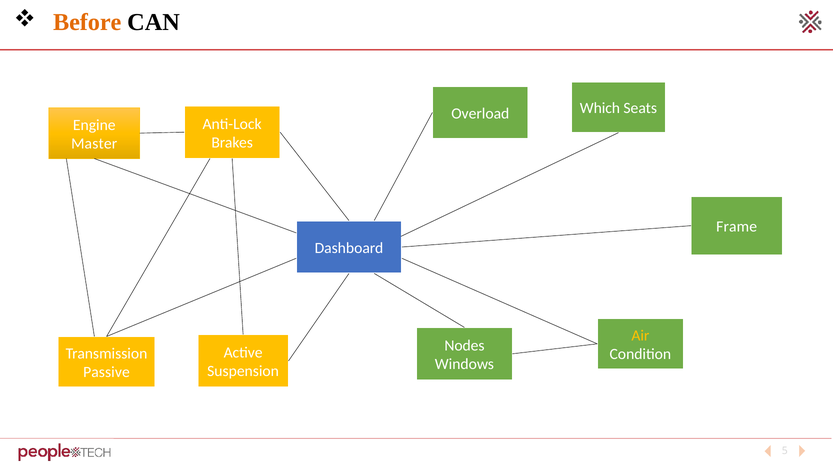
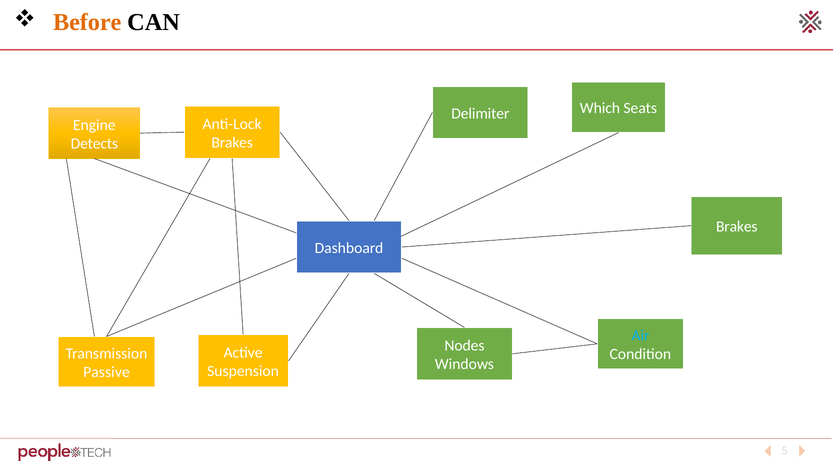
Overload: Overload -> Delimiter
Master: Master -> Detects
Frame at (737, 227): Frame -> Brakes
Air colour: yellow -> light blue
